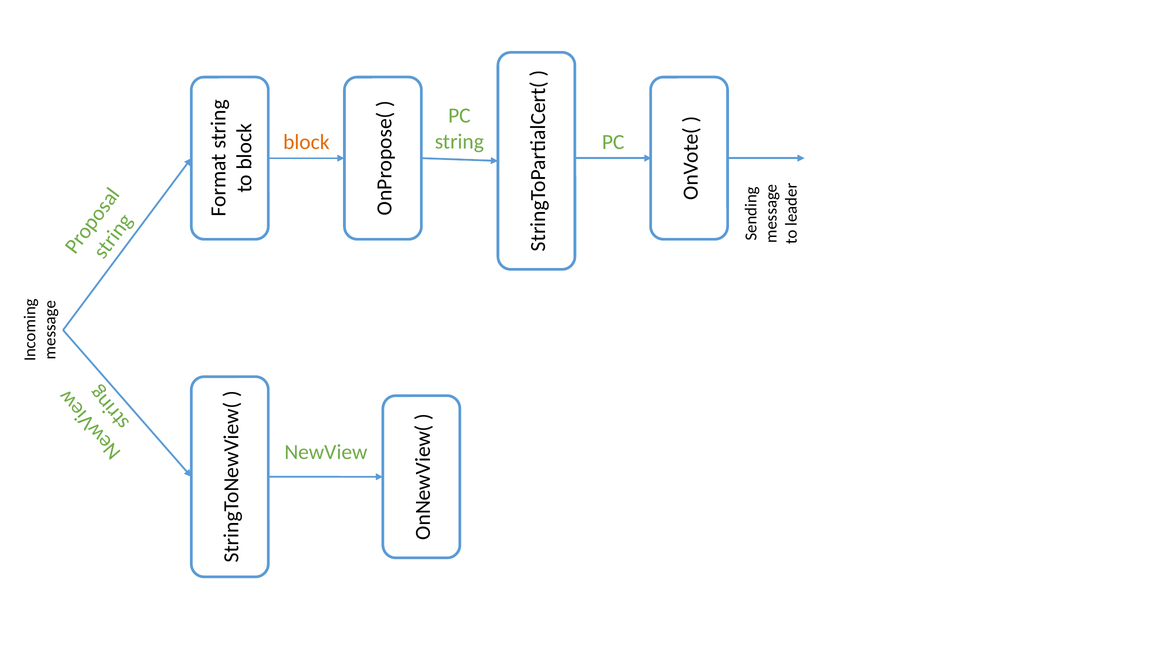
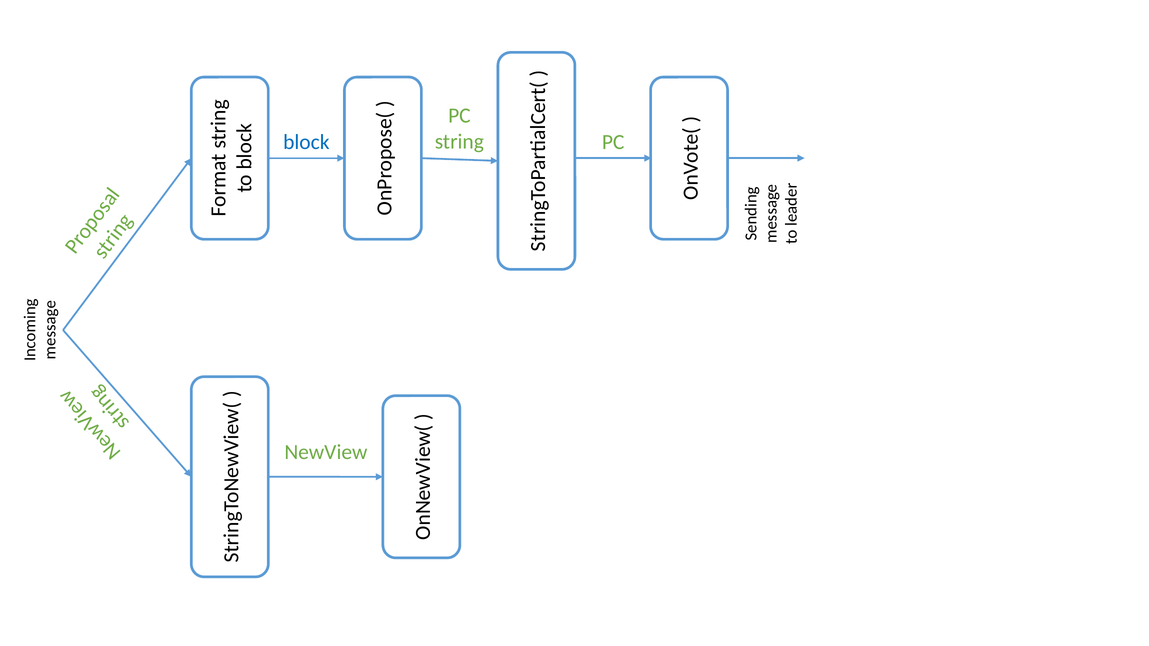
block colour: orange -> blue
